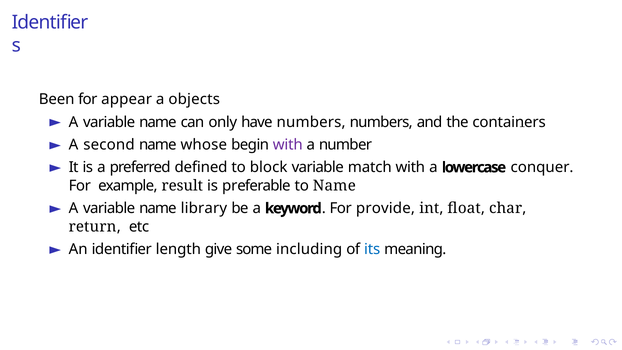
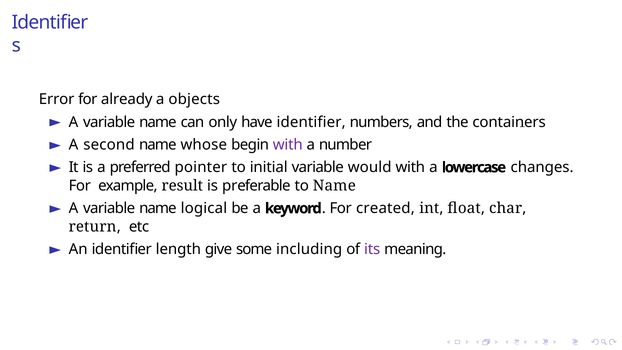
Been: Been -> Error
appear: appear -> already
have numbers: numbers -> identifier
defined: defined -> pointer
block: block -> initial
match: match -> would
conquer: conquer -> changes
library: library -> logical
provide: provide -> created
its colour: blue -> purple
